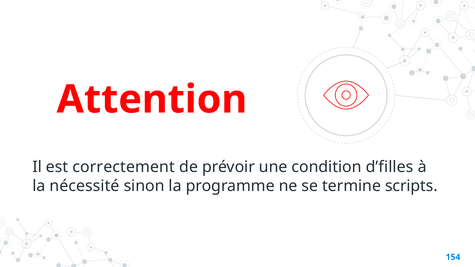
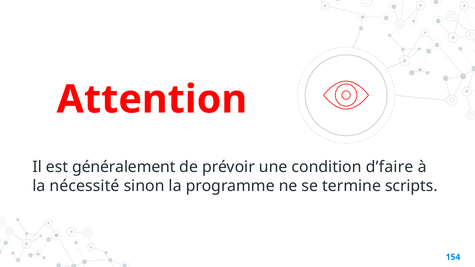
correctement: correctement -> généralement
d’filles: d’filles -> d’faire
